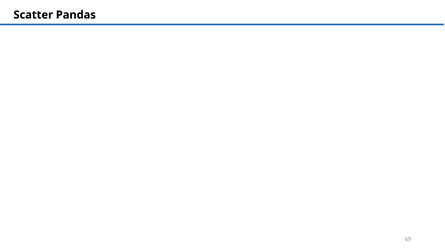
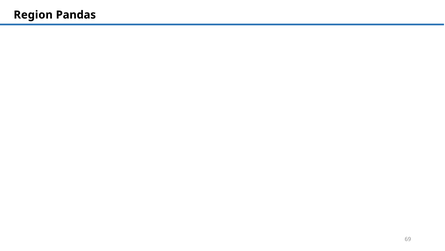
Scatter: Scatter -> Region
